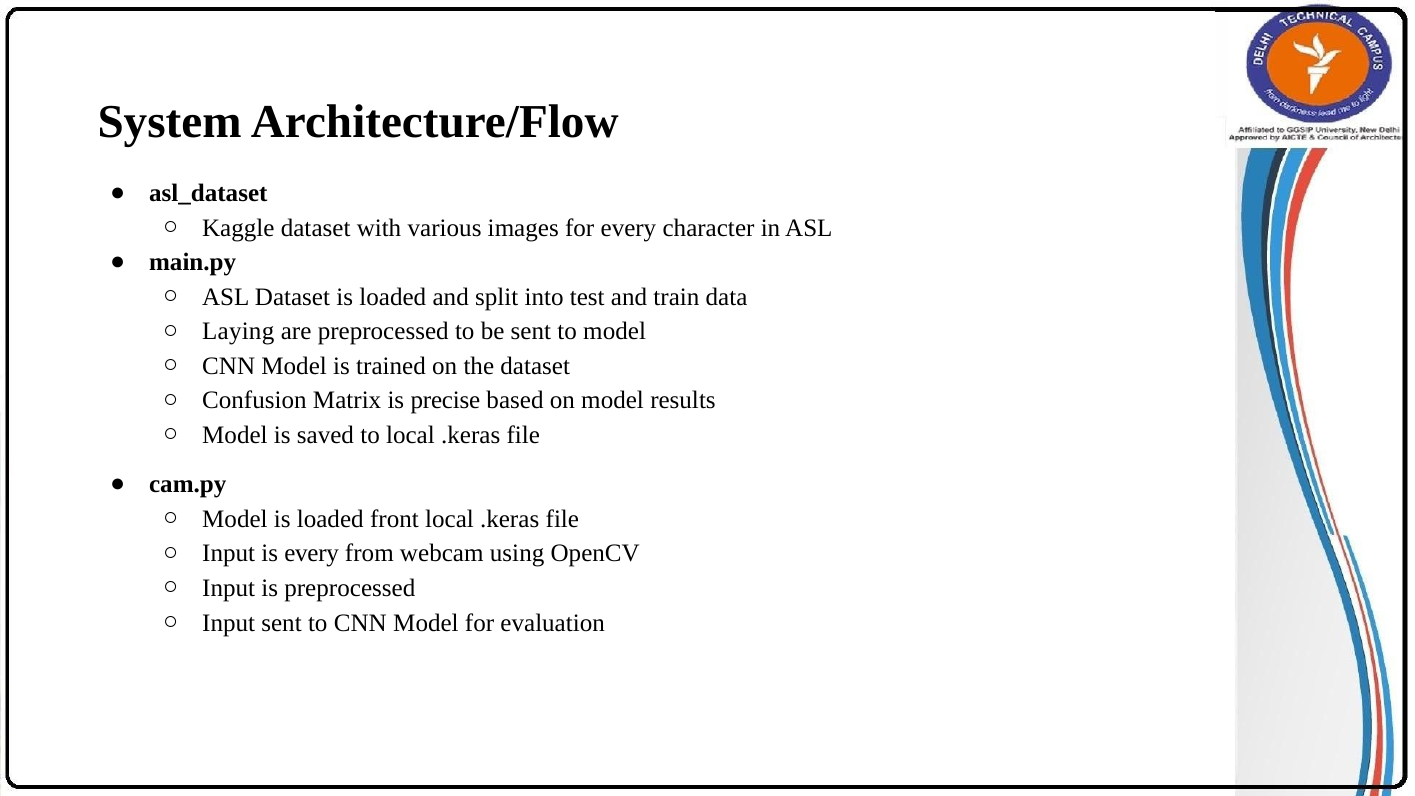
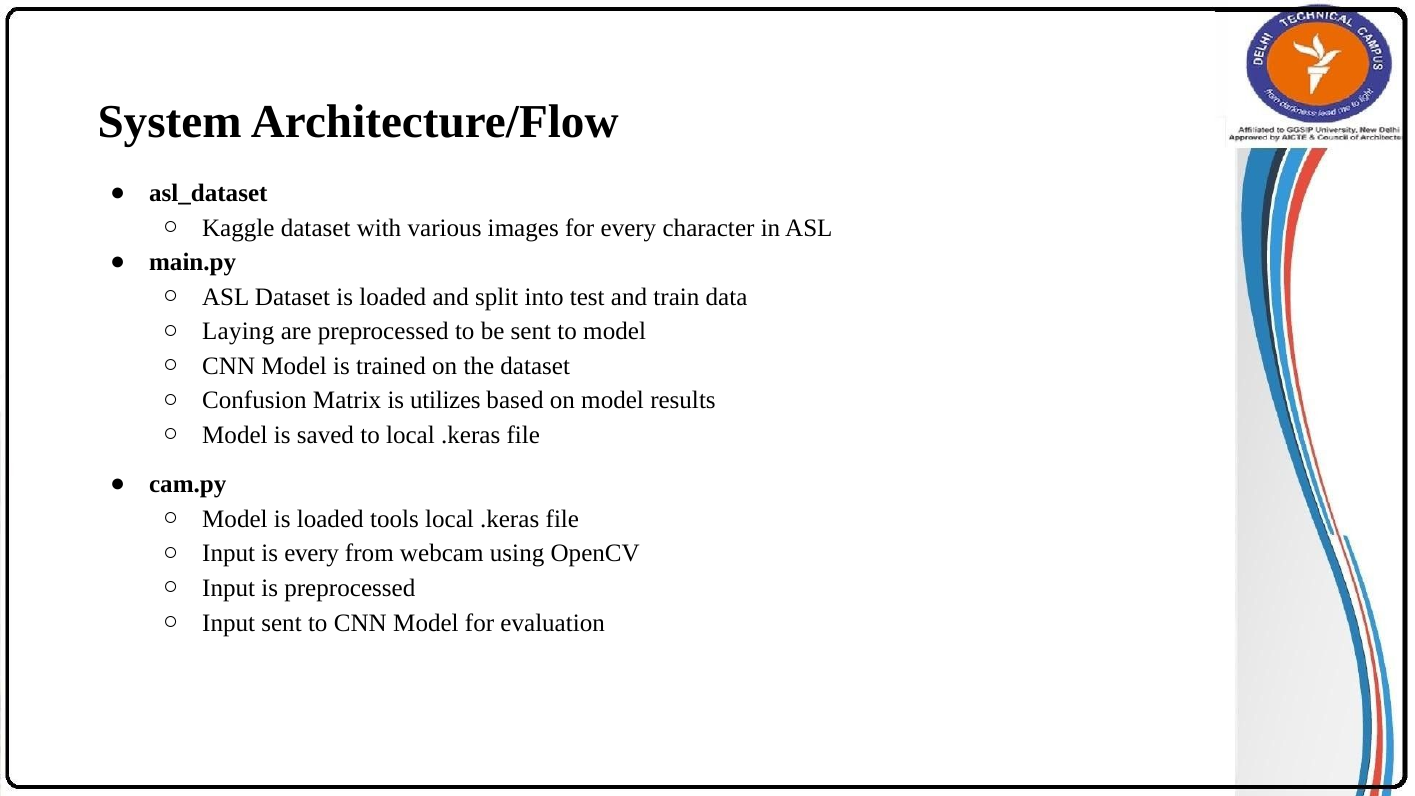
precise: precise -> utilizes
front: front -> tools
